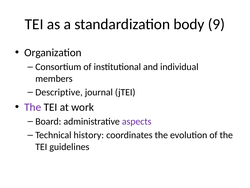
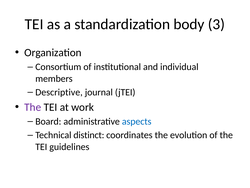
9: 9 -> 3
aspects colour: purple -> blue
history: history -> distinct
